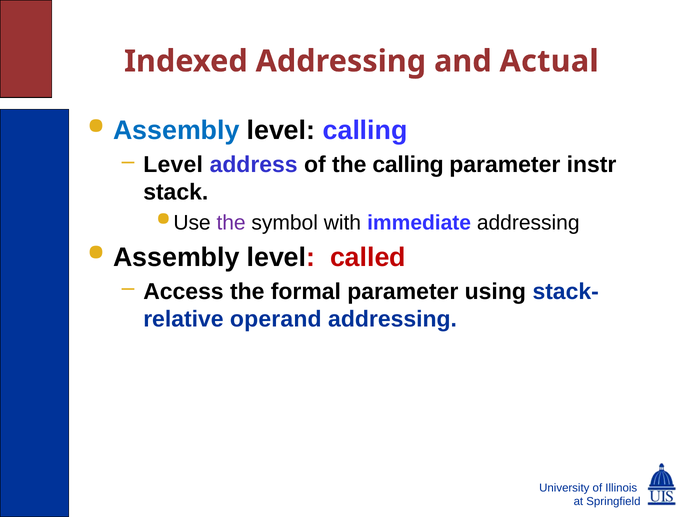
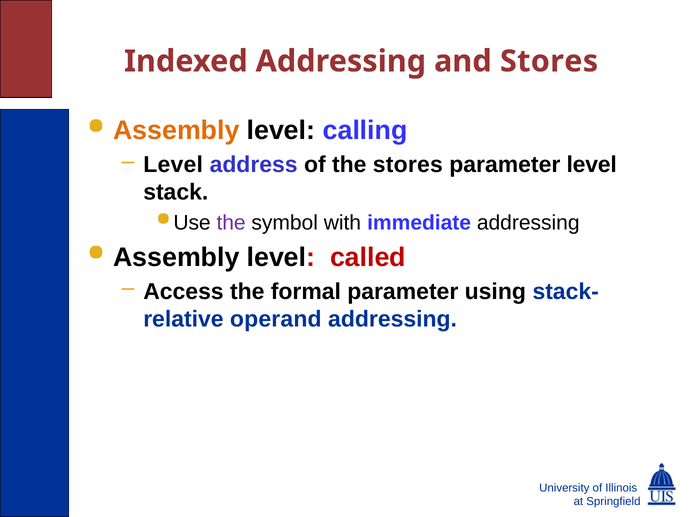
and Actual: Actual -> Stores
Assembly at (176, 131) colour: blue -> orange
the calling: calling -> stores
parameter instr: instr -> level
